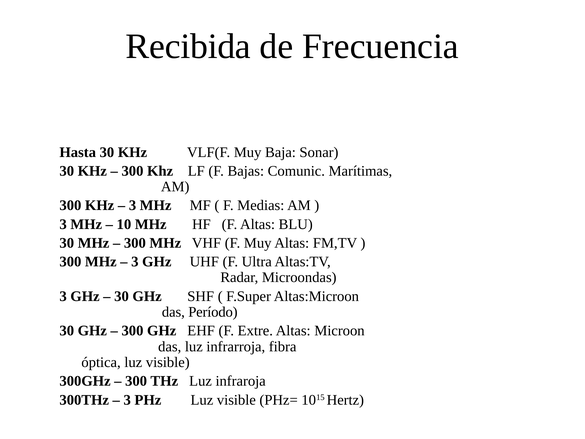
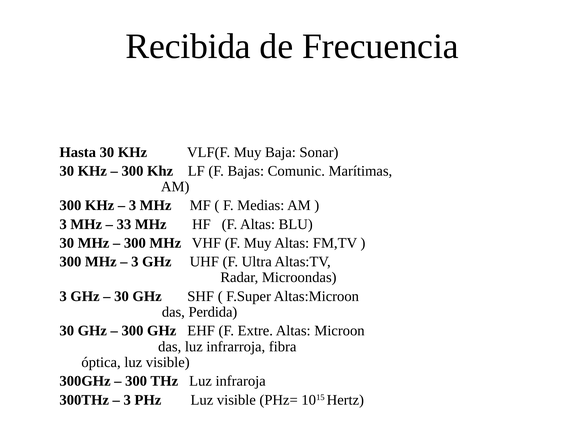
10: 10 -> 33
Período: Período -> Perdida
